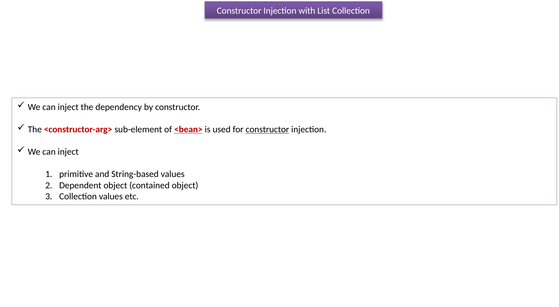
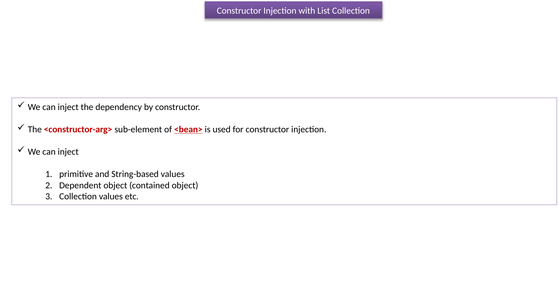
constructor at (267, 130) underline: present -> none
